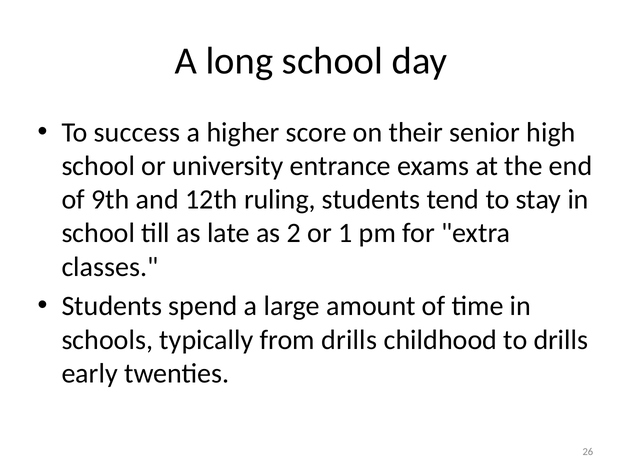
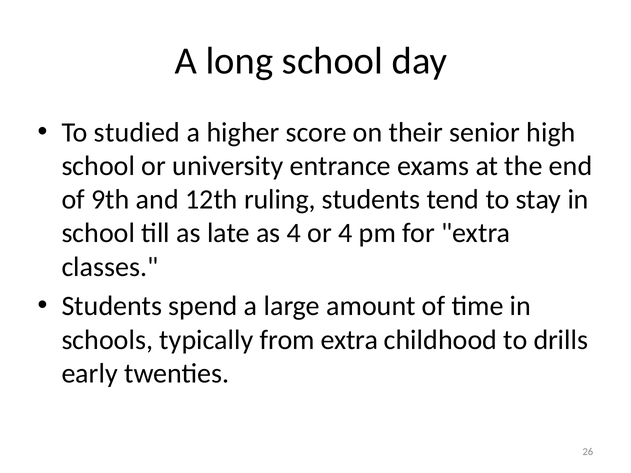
success: success -> studied
as 2: 2 -> 4
or 1: 1 -> 4
from drills: drills -> extra
